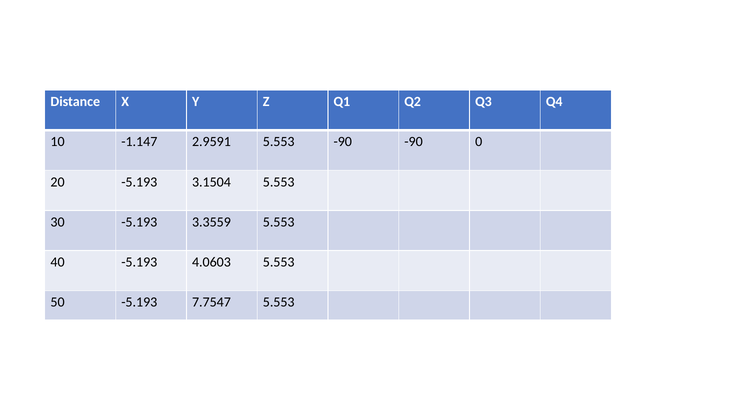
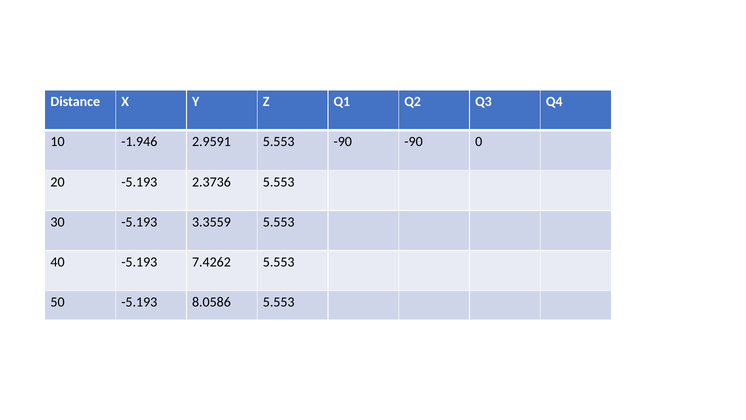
-1.147: -1.147 -> -1.946
3.1504: 3.1504 -> 2.3736
4.0603: 4.0603 -> 7.4262
7.7547: 7.7547 -> 8.0586
